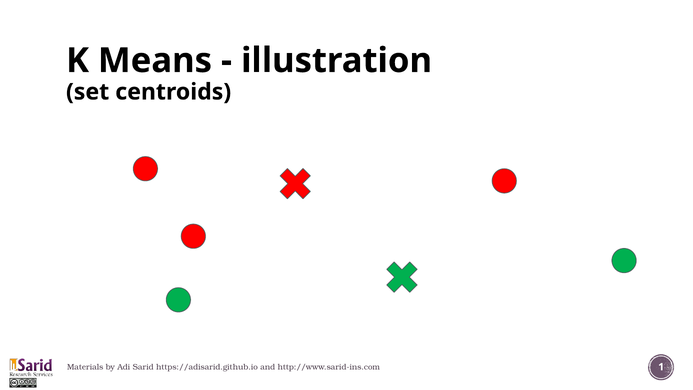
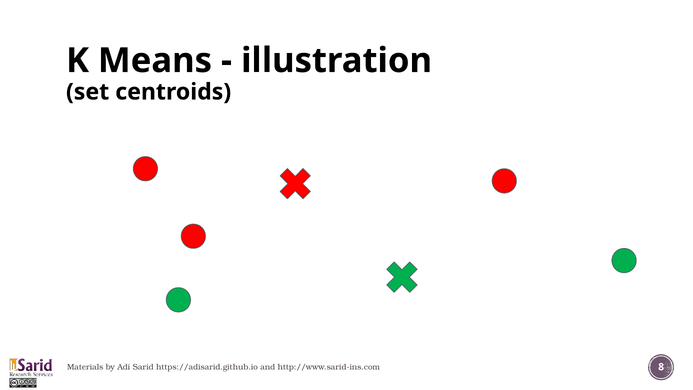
1: 1 -> 8
